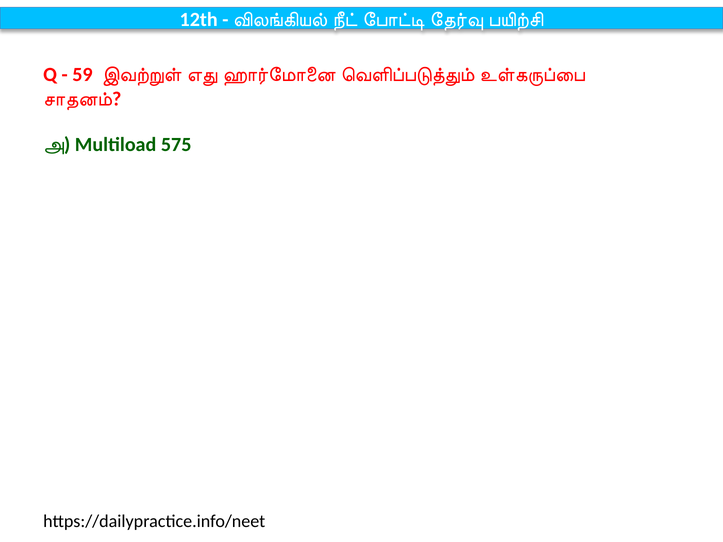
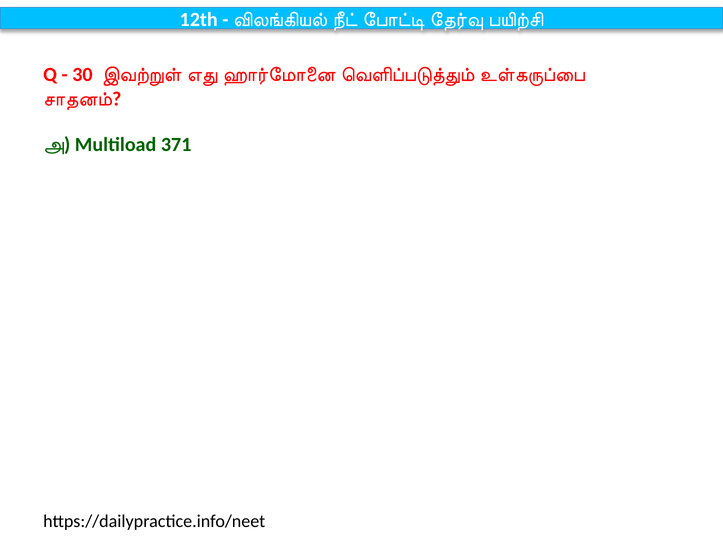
59: 59 -> 30
575: 575 -> 371
